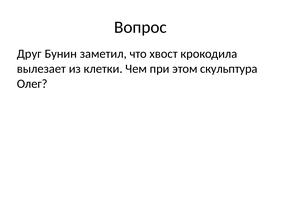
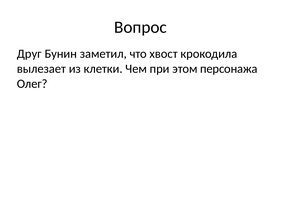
скульптура: скульптура -> персонажа
